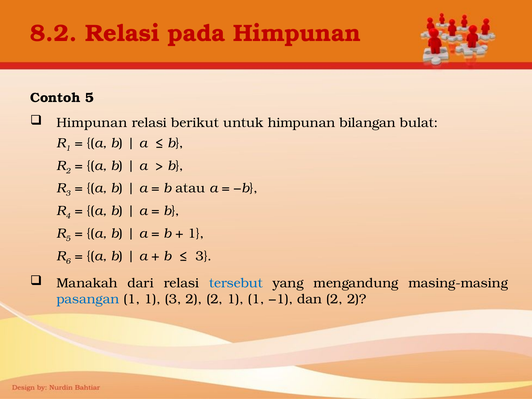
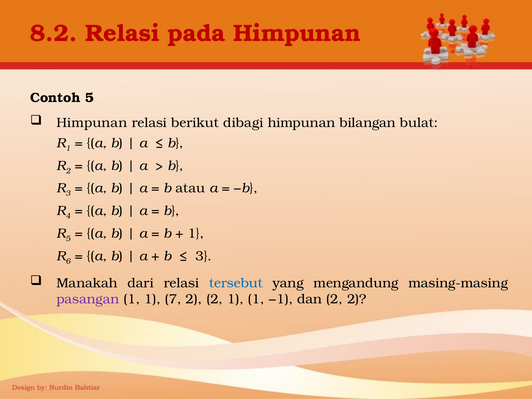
untuk: untuk -> dibagi
pasangan colour: blue -> purple
1 3: 3 -> 7
